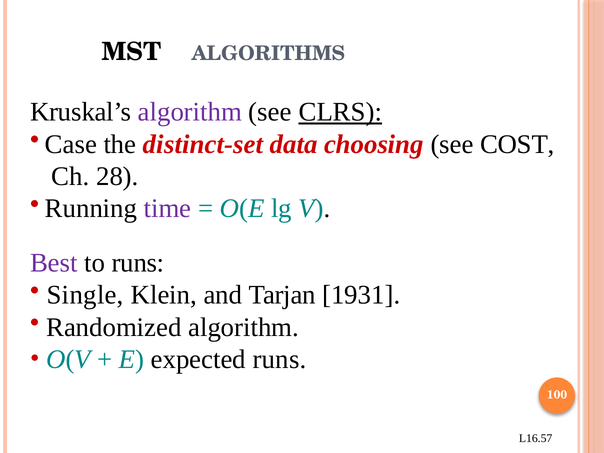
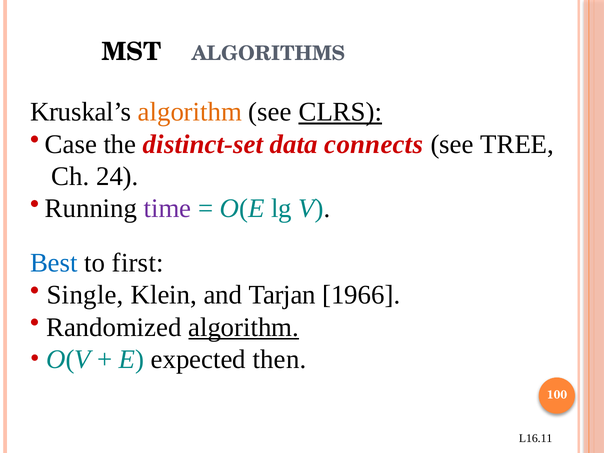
algorithm at (190, 112) colour: purple -> orange
choosing: choosing -> connects
COST: COST -> TREE
28: 28 -> 24
Best colour: purple -> blue
to runs: runs -> first
1931: 1931 -> 1966
algorithm at (244, 327) underline: none -> present
expected runs: runs -> then
L16.57: L16.57 -> L16.11
